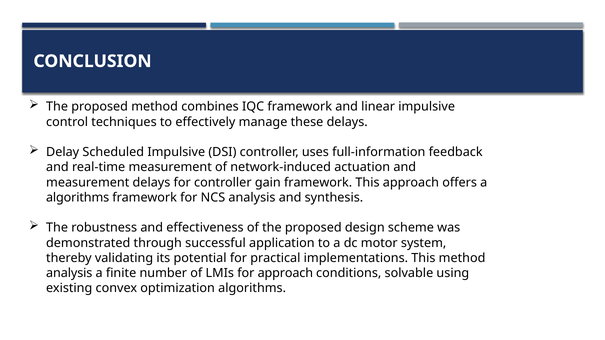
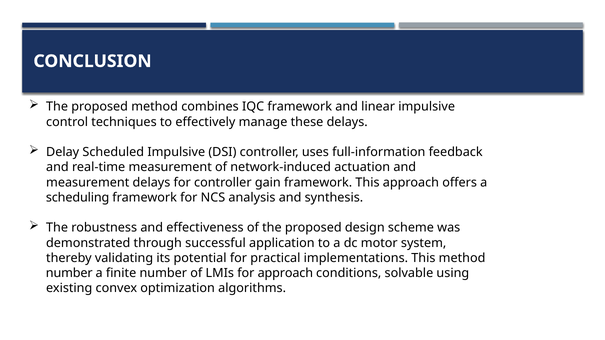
algorithms at (78, 198): algorithms -> scheduling
analysis at (69, 273): analysis -> number
